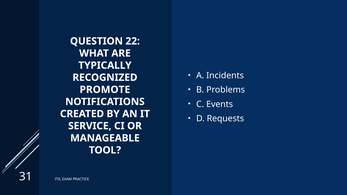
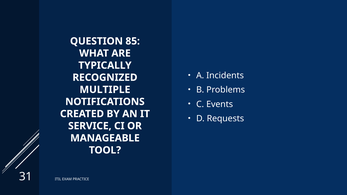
22: 22 -> 85
PROMOTE: PROMOTE -> MULTIPLE
